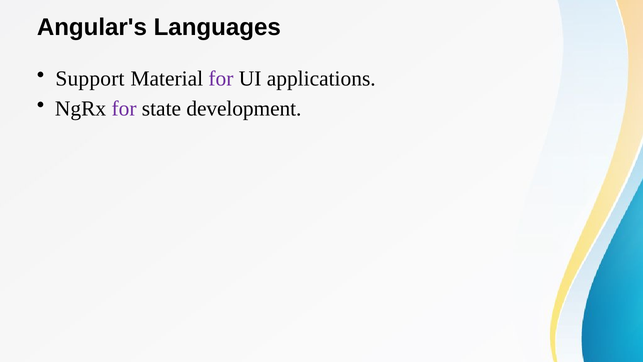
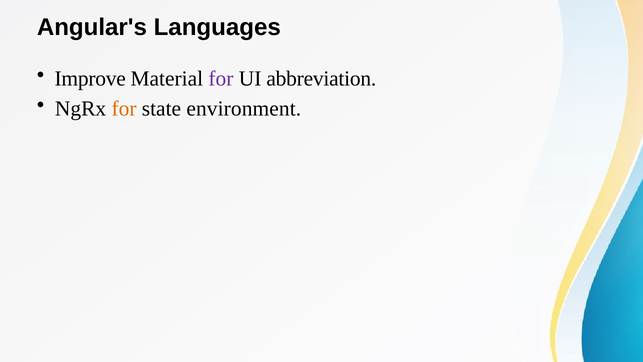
Support: Support -> Improve
applications: applications -> abbreviation
for at (124, 109) colour: purple -> orange
development: development -> environment
